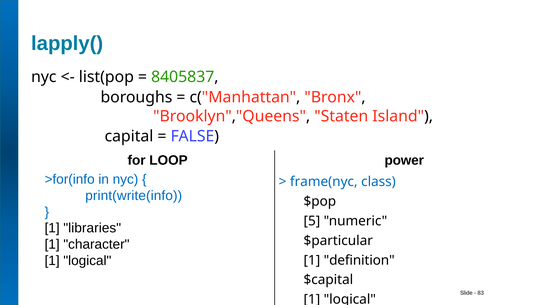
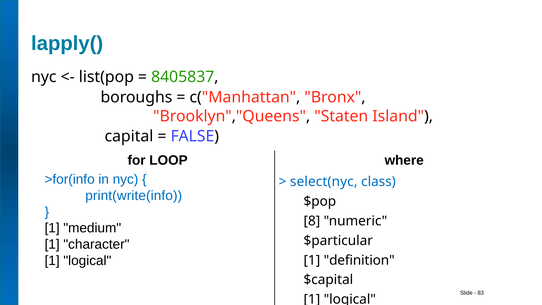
power: power -> where
frame(nyc: frame(nyc -> select(nyc
5: 5 -> 8
libraries: libraries -> medium
